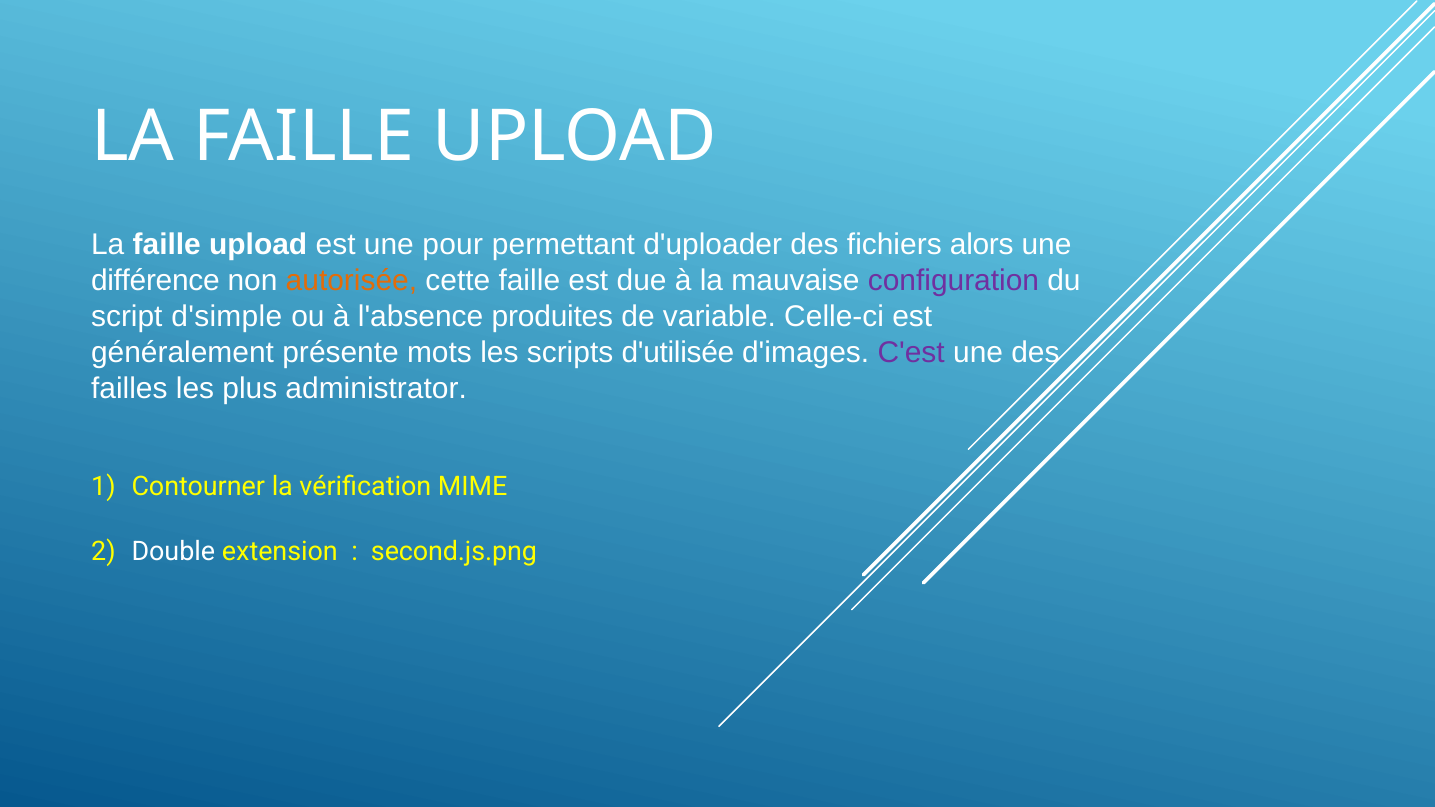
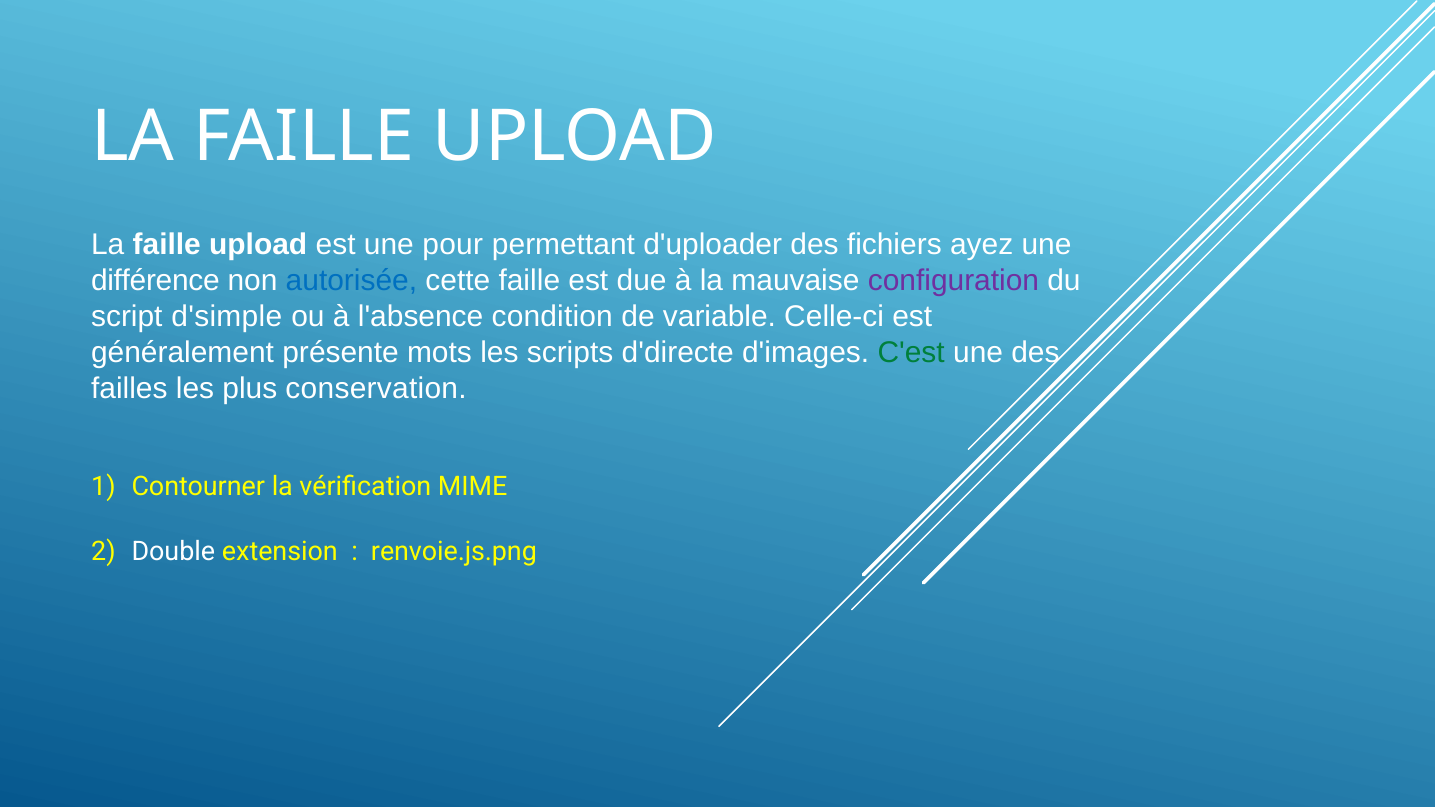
alors: alors -> ayez
autorisée colour: orange -> blue
produites: produites -> condition
d'utilisée: d'utilisée -> d'directe
C'est colour: purple -> green
administrator: administrator -> conservation
second.js.png: second.js.png -> renvoie.js.png
